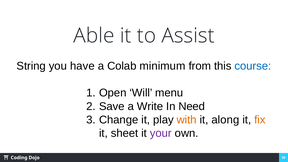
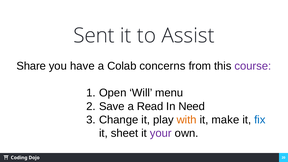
Able: Able -> Sent
String: String -> Share
minimum: minimum -> concerns
course colour: blue -> purple
Write: Write -> Read
along: along -> make
fix colour: orange -> blue
